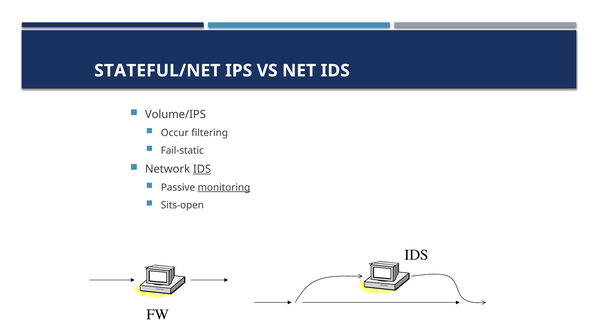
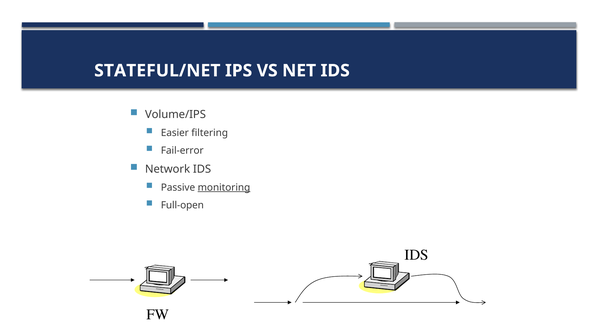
Occur: Occur -> Easier
Fail-static: Fail-static -> Fail-error
IDS at (202, 169) underline: present -> none
Sits-open: Sits-open -> Full-open
